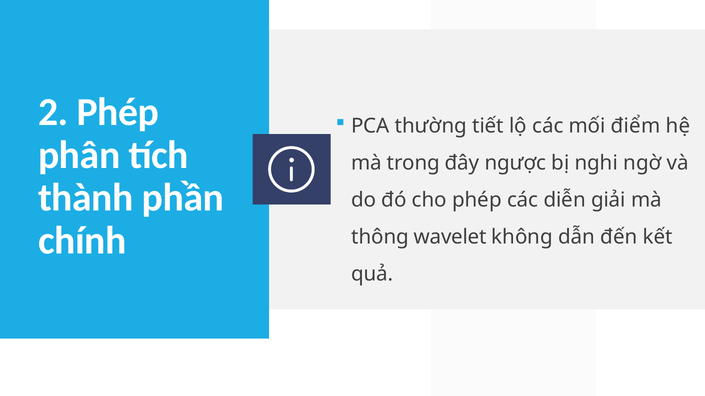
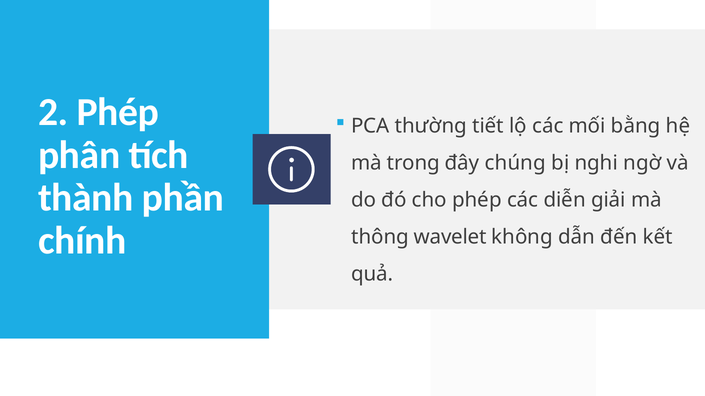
điểm: điểm -> bằng
ngược: ngược -> chúng
